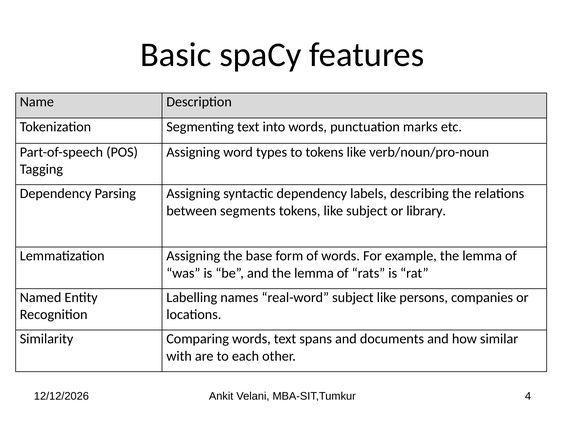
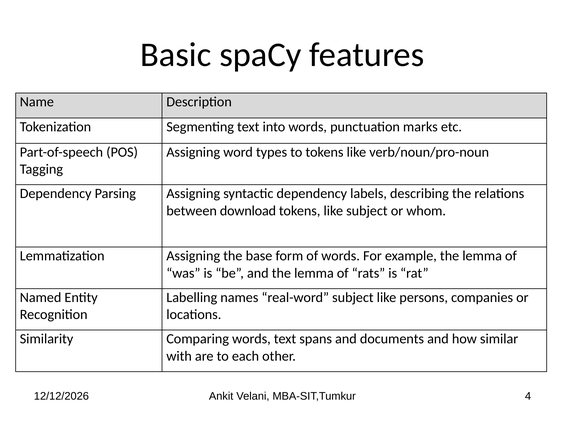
segments: segments -> download
library: library -> whom
